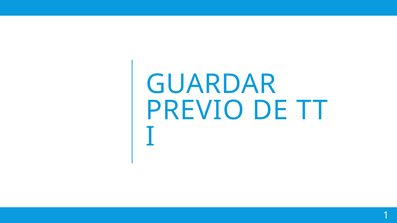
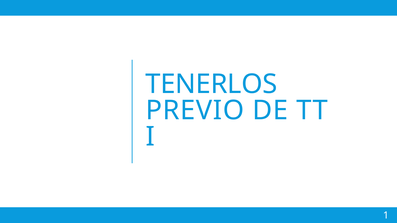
GUARDAR: GUARDAR -> TENERLOS
